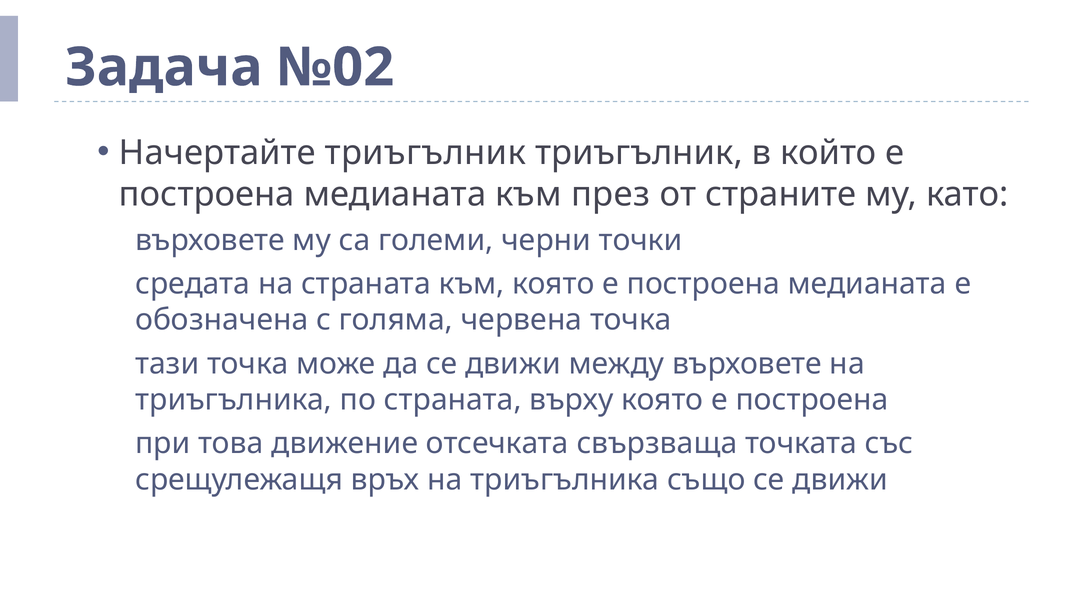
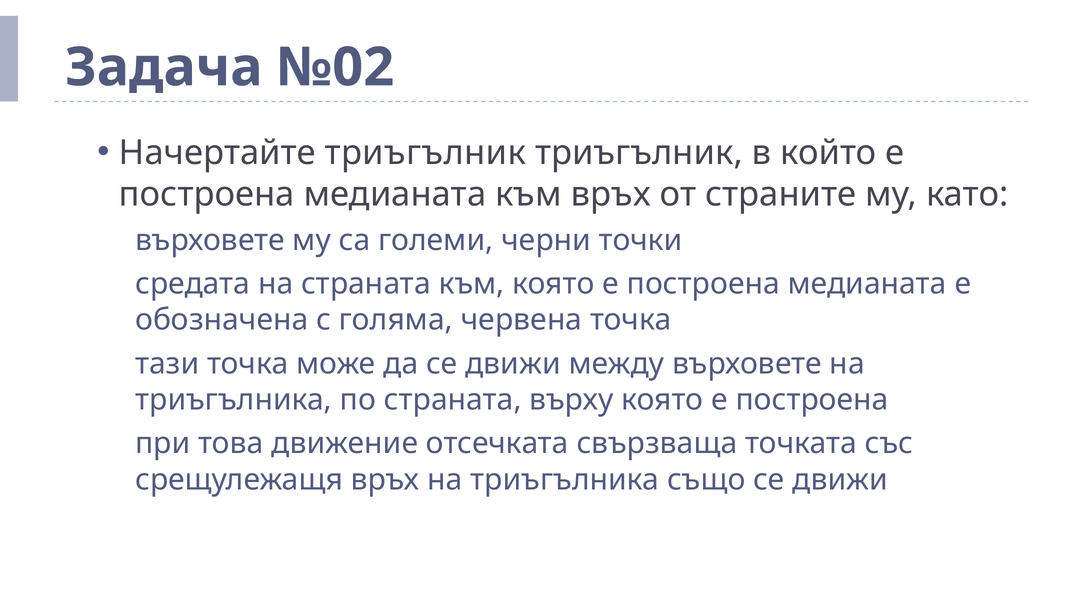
към през: през -> връх
